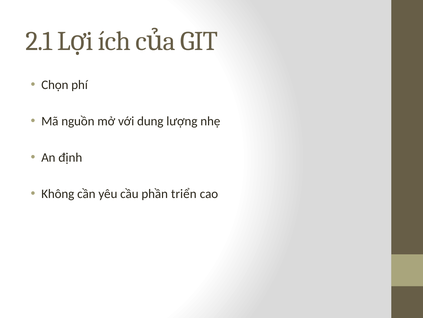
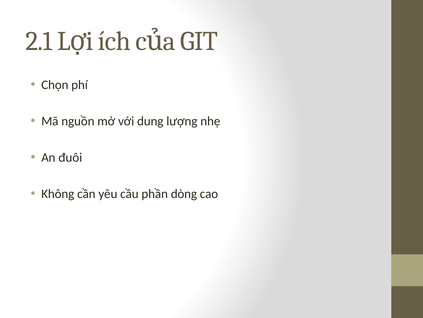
định: định -> đuôi
triển: triển -> dòng
